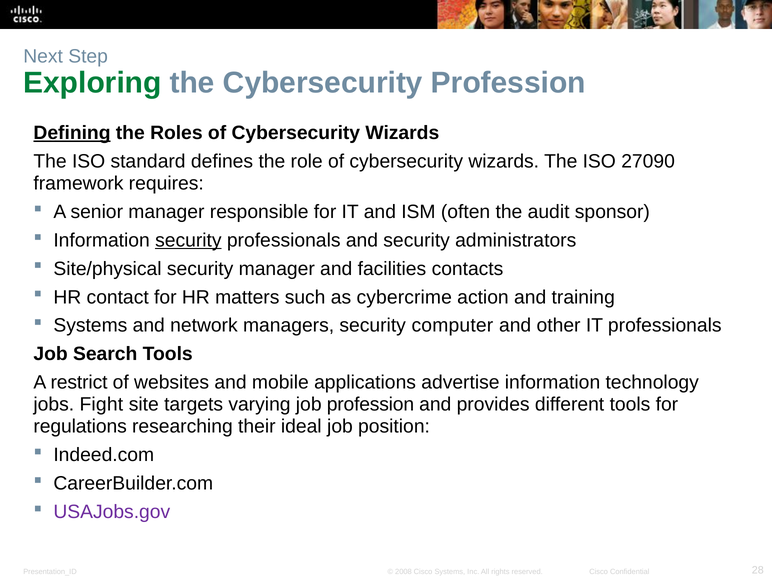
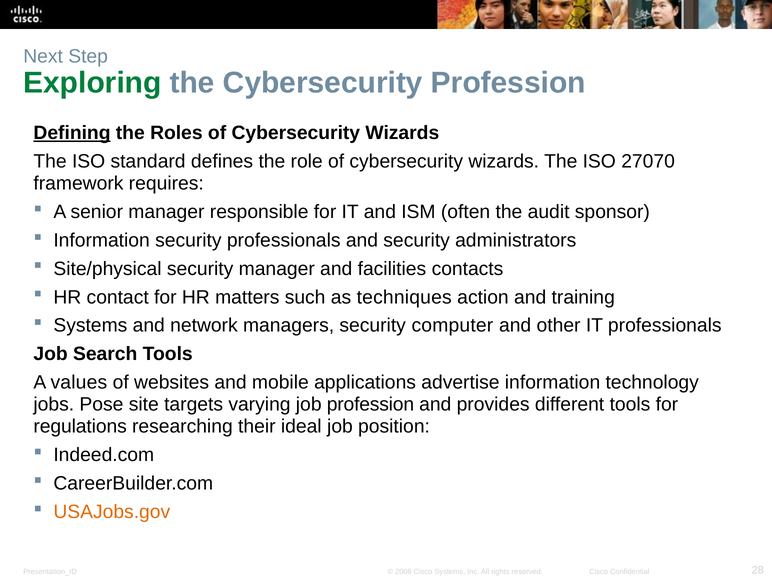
27090: 27090 -> 27070
security at (188, 240) underline: present -> none
cybercrime: cybercrime -> techniques
restrict: restrict -> values
Fight: Fight -> Pose
USAJobs.gov colour: purple -> orange
